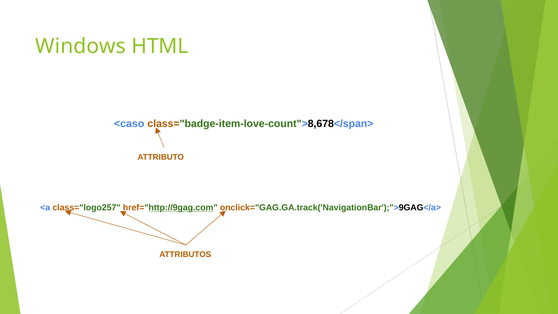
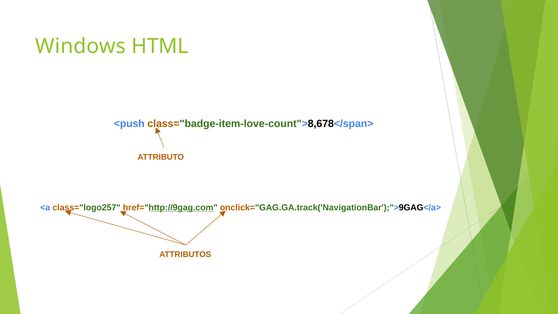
<caso: <caso -> <push
